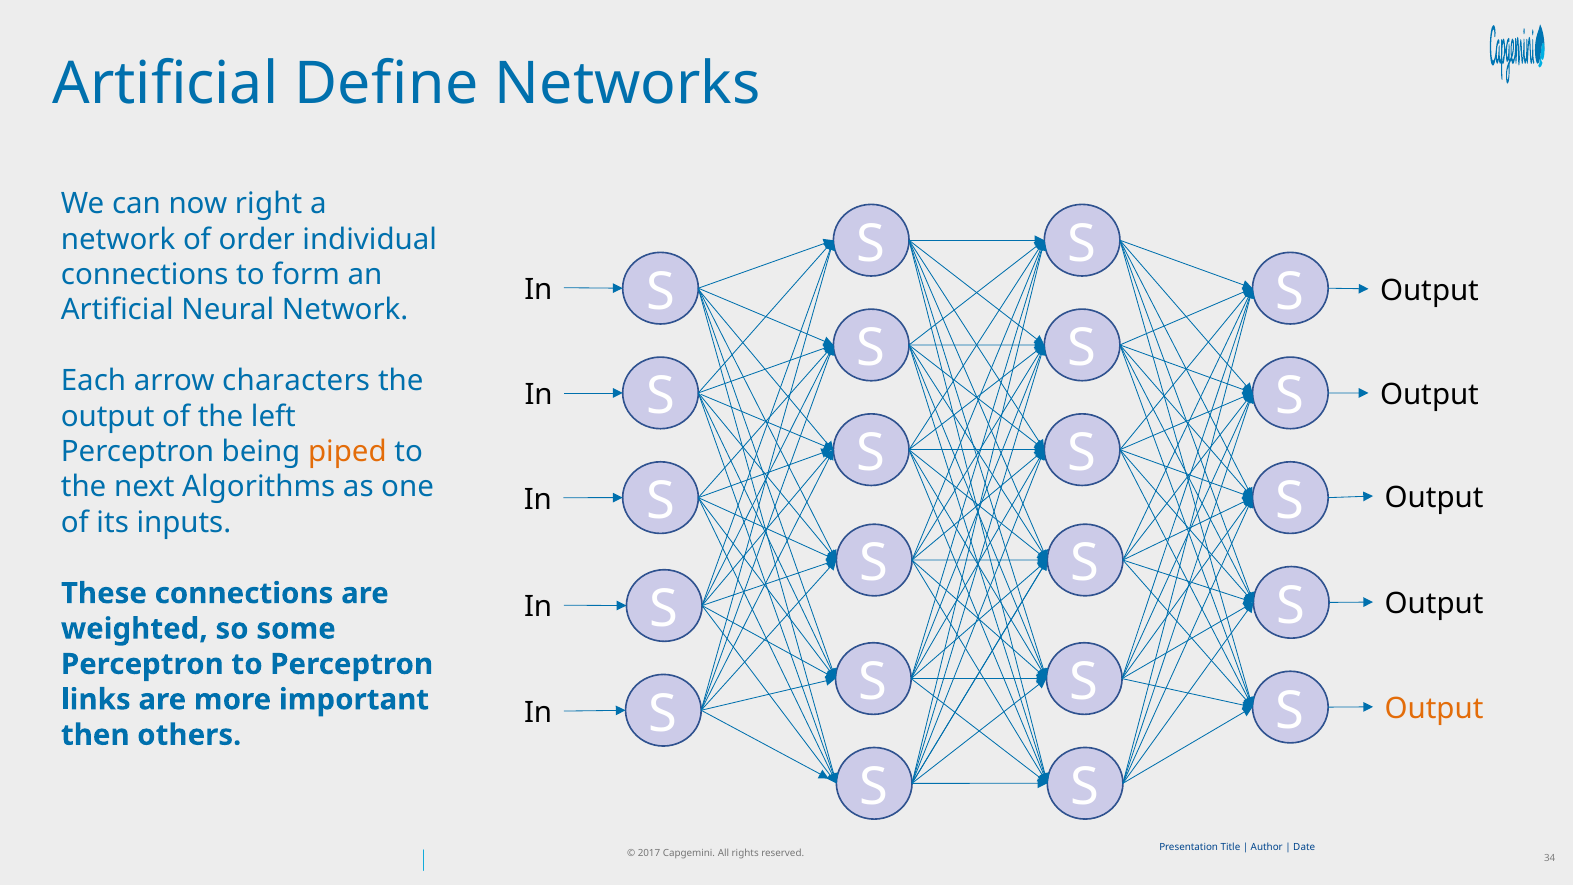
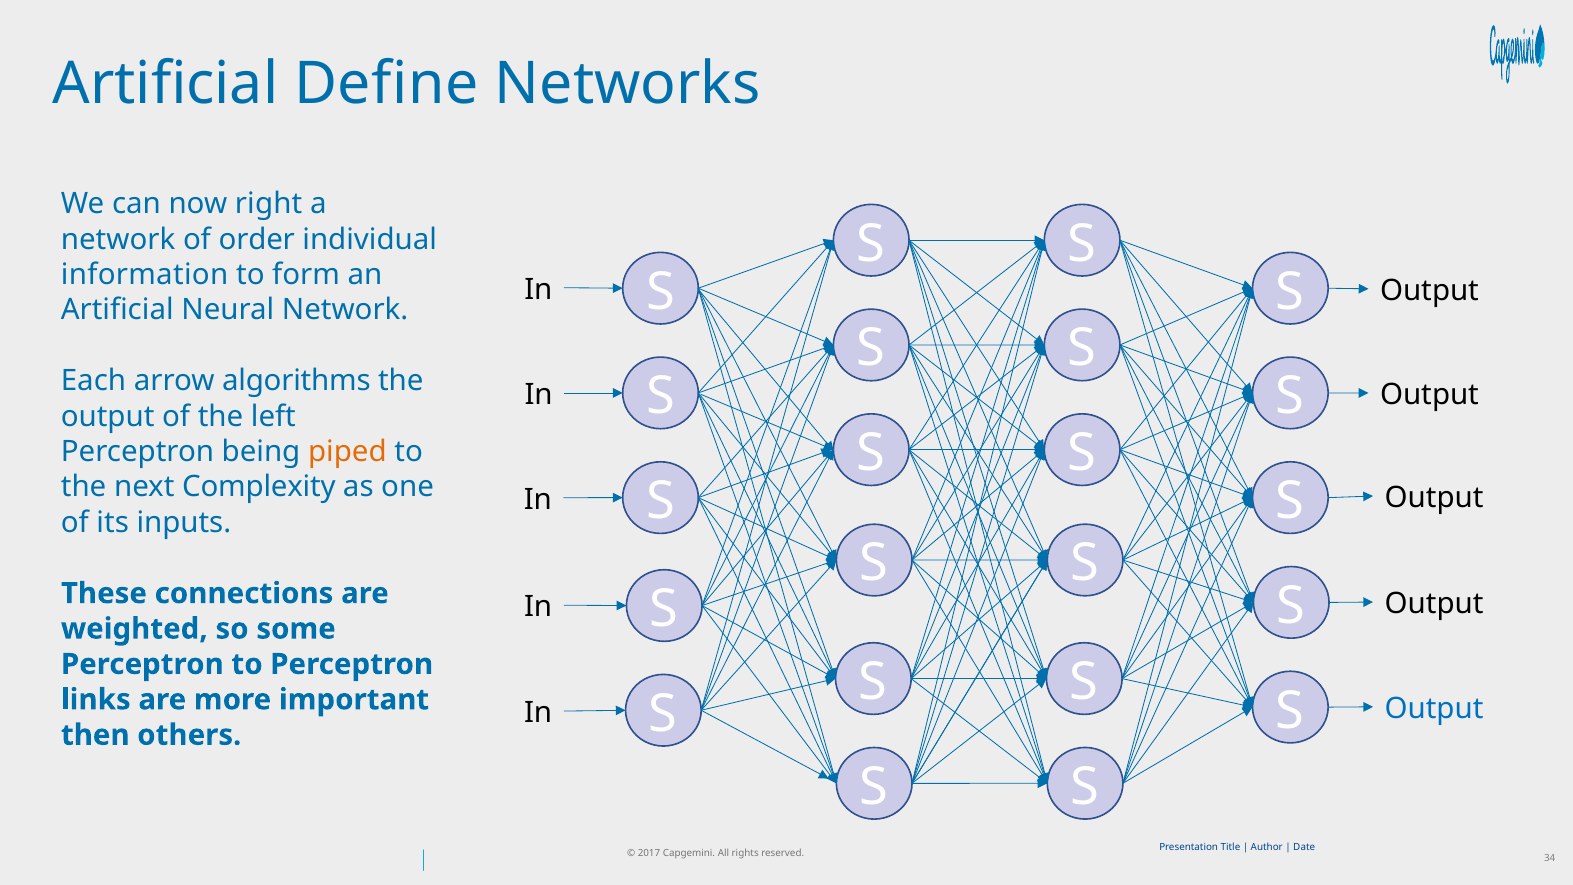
connections at (145, 275): connections -> information
characters: characters -> algorithms
Algorithms: Algorithms -> Complexity
Output at (1434, 709) colour: orange -> blue
